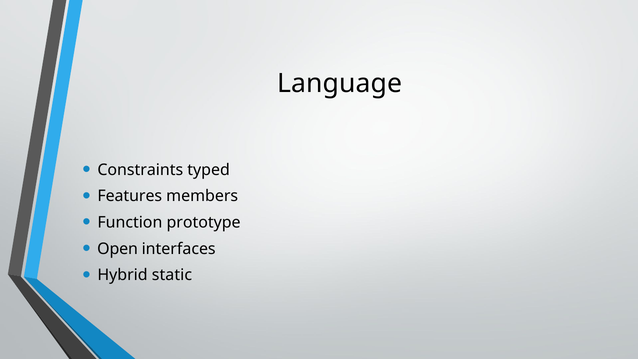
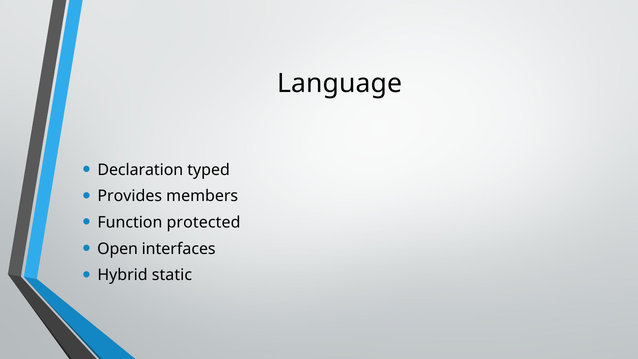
Constraints: Constraints -> Declaration
Features: Features -> Provides
prototype: prototype -> protected
